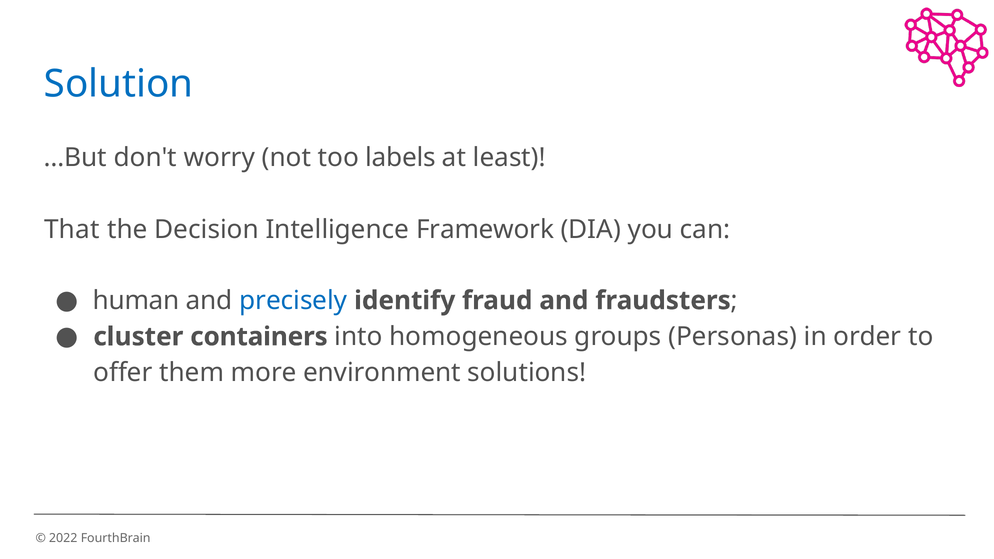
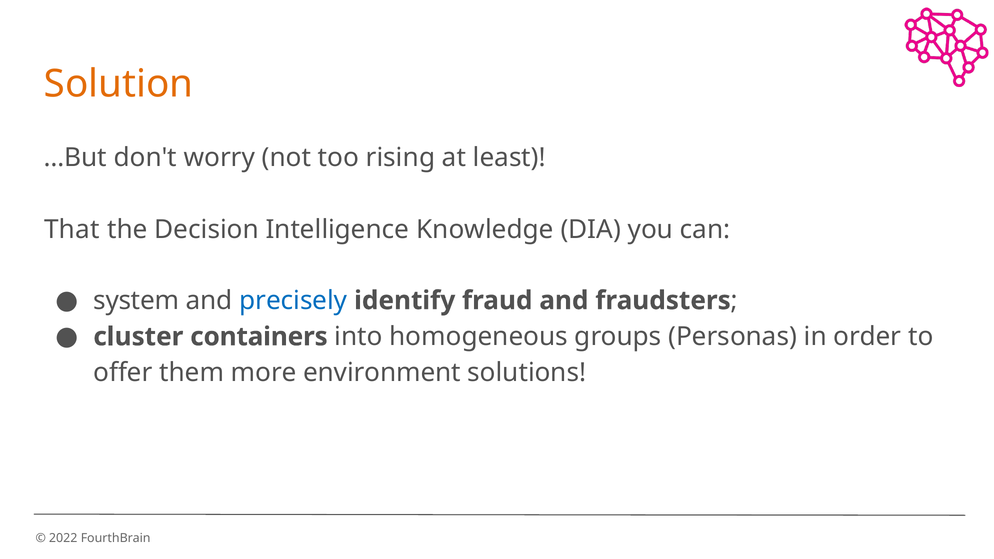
Solution colour: blue -> orange
labels: labels -> rising
Framework: Framework -> Knowledge
human: human -> system
